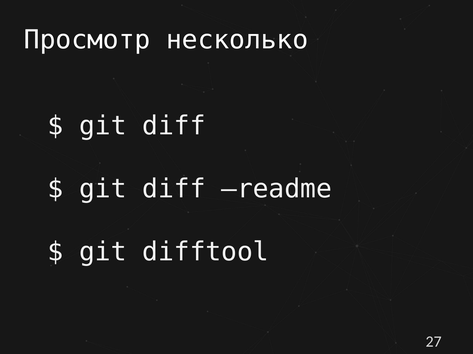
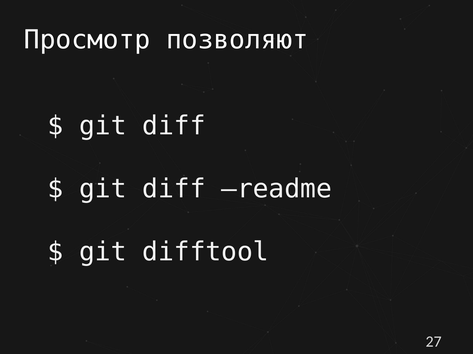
несколько: несколько -> позволяют
